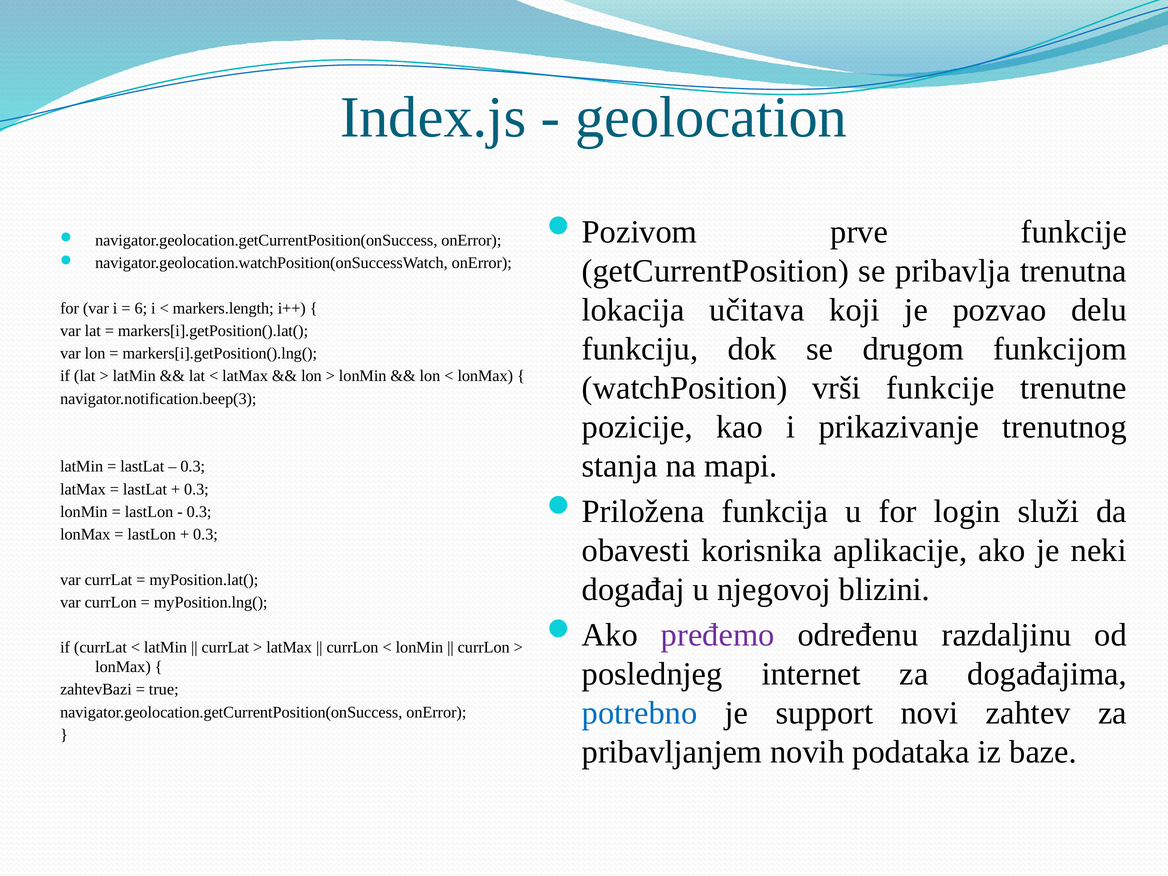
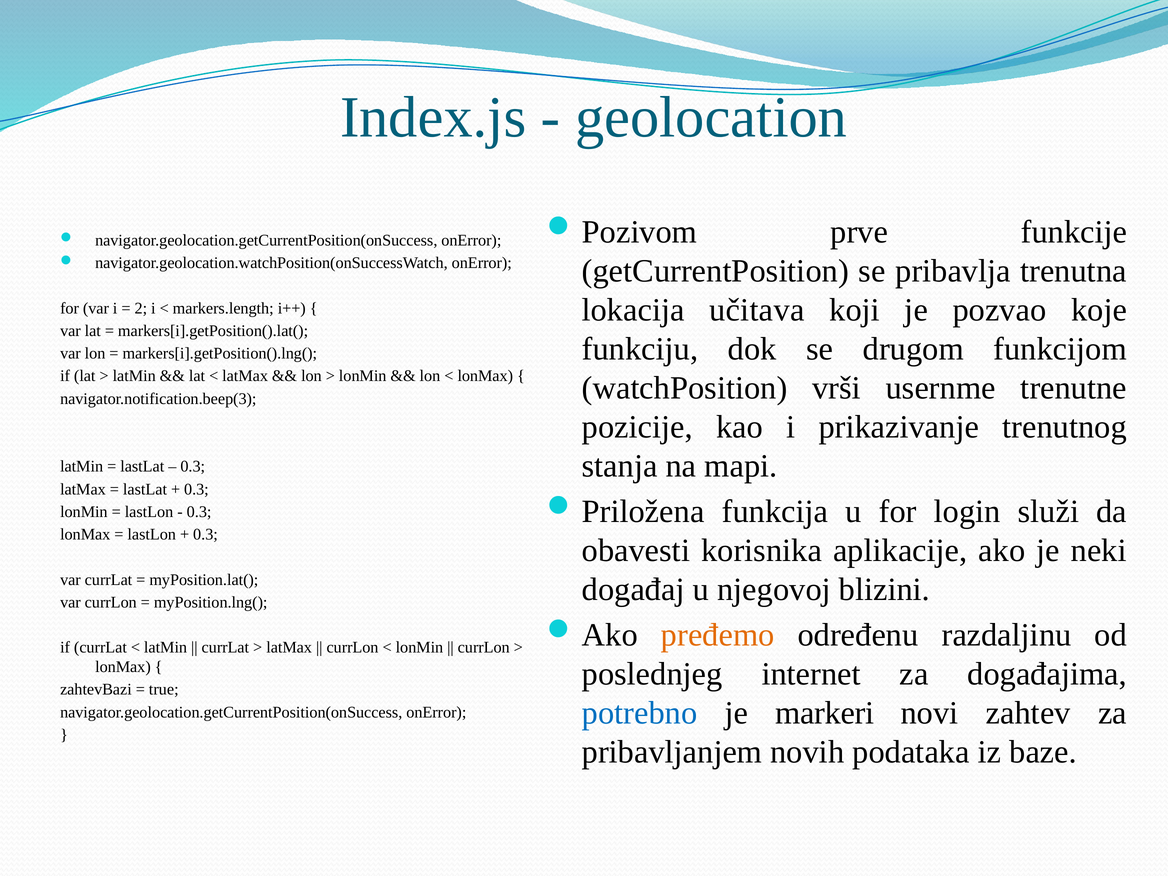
delu: delu -> koje
6: 6 -> 2
vrši funkcije: funkcije -> usernme
pređemo colour: purple -> orange
support: support -> markeri
